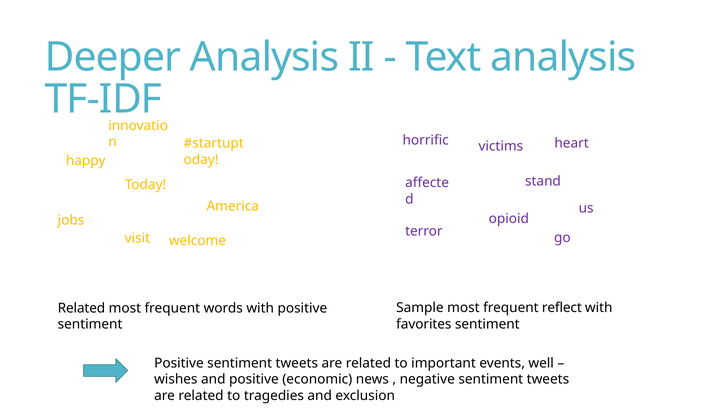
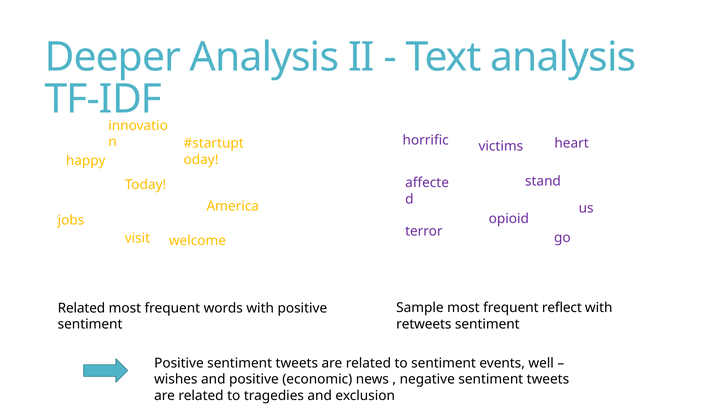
favorites: favorites -> retweets
to important: important -> sentiment
